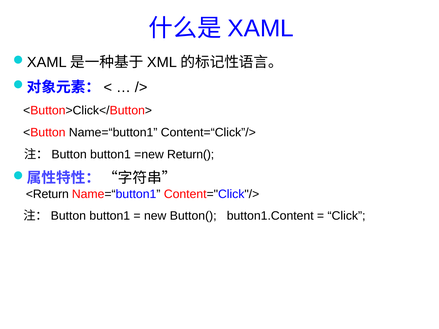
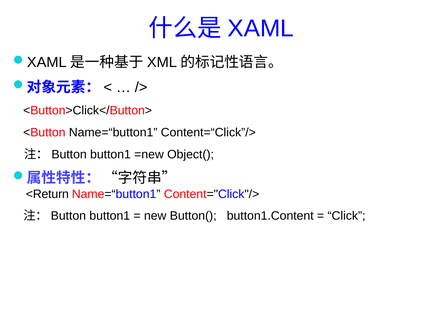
Return(: Return( -> Object(
